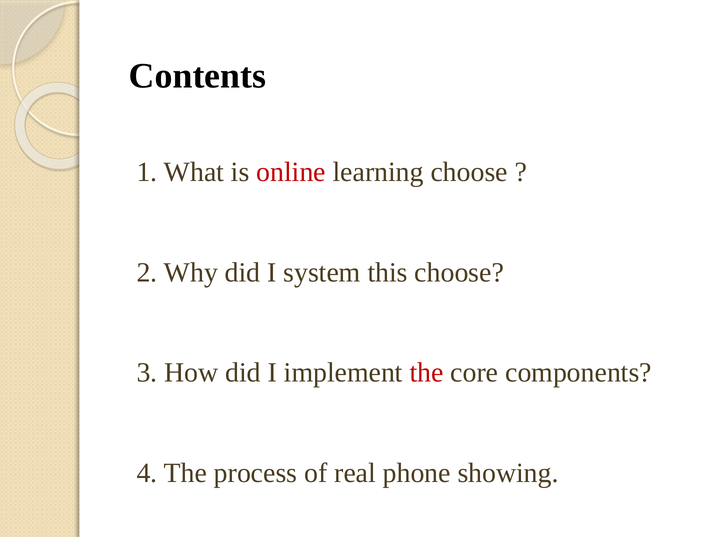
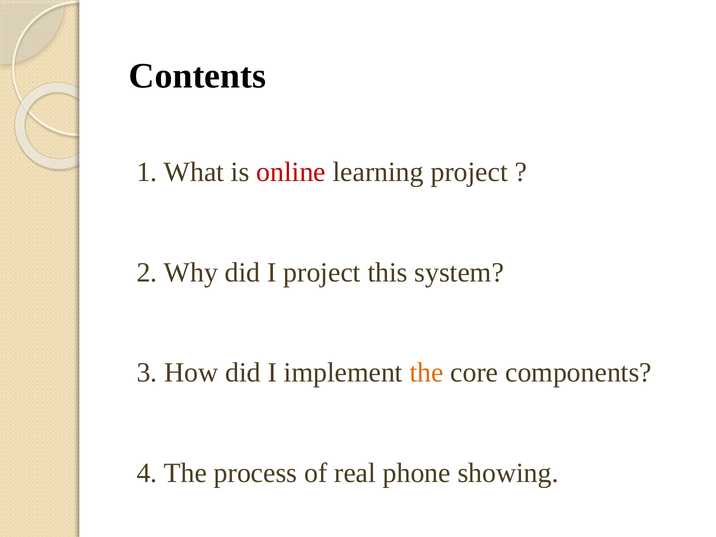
learning choose: choose -> project
I system: system -> project
this choose: choose -> system
the at (427, 373) colour: red -> orange
